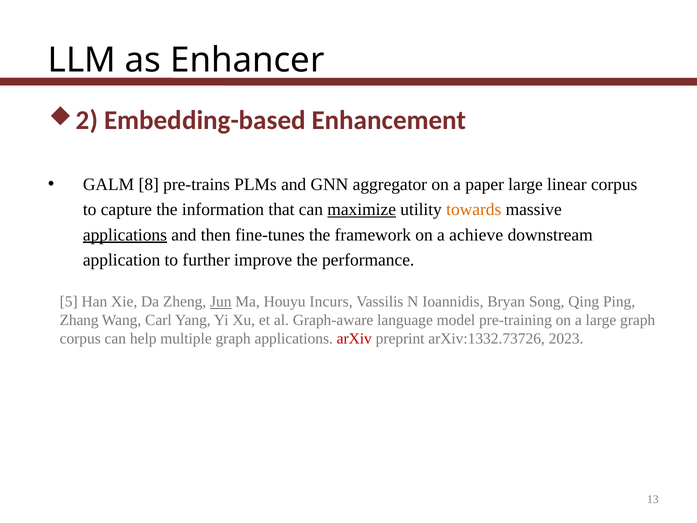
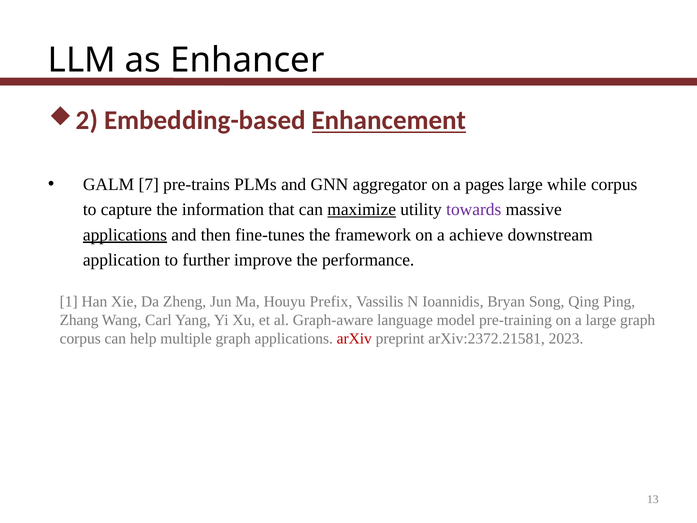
Enhancement underline: none -> present
8: 8 -> 7
paper: paper -> pages
linear: linear -> while
towards colour: orange -> purple
5: 5 -> 1
Jun underline: present -> none
Incurs: Incurs -> Prefix
arXiv:1332.73726: arXiv:1332.73726 -> arXiv:2372.21581
